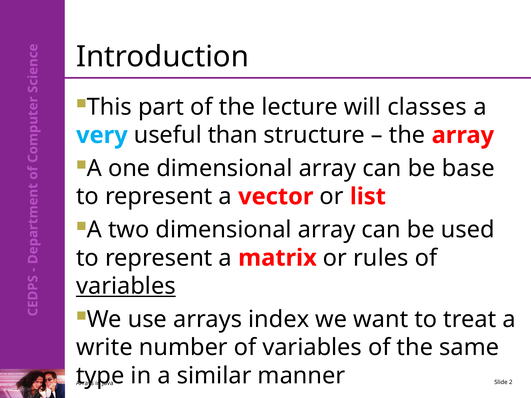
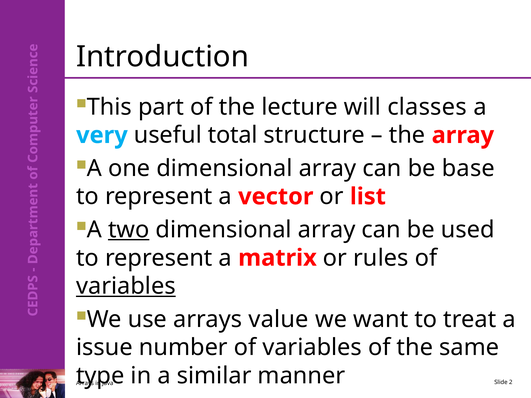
than: than -> total
two underline: none -> present
index: index -> value
write: write -> issue
